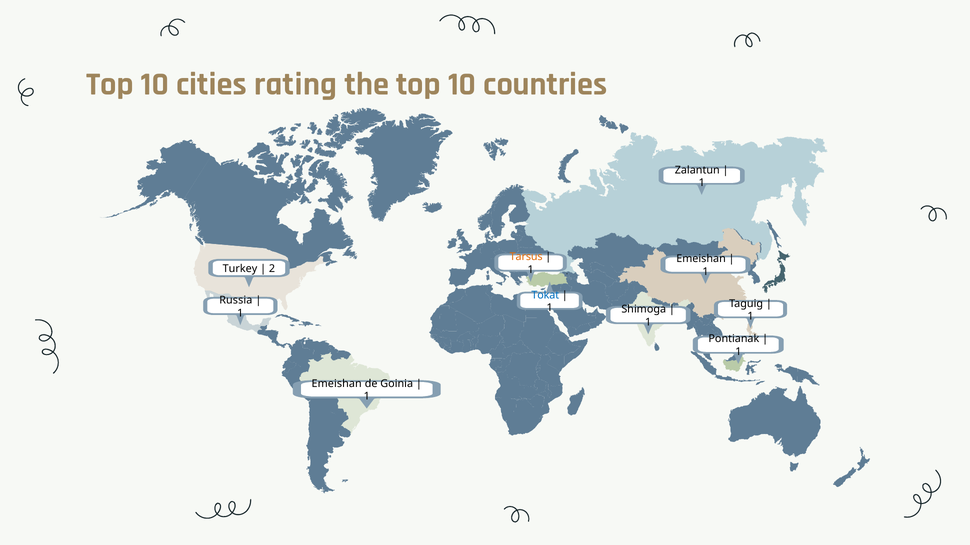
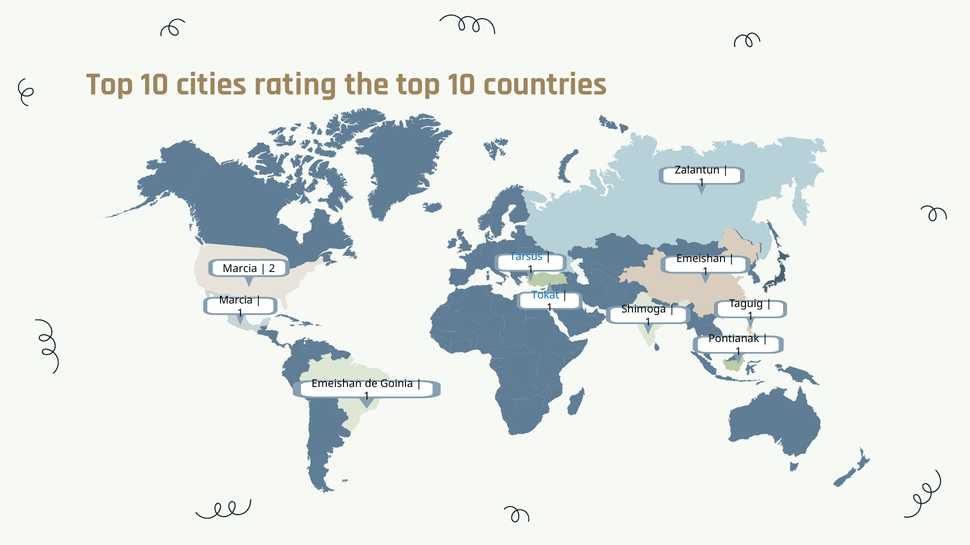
Tarsus colour: orange -> blue
Turkey at (240, 269): Turkey -> Marcia
Russia at (236, 301): Russia -> Marcia
